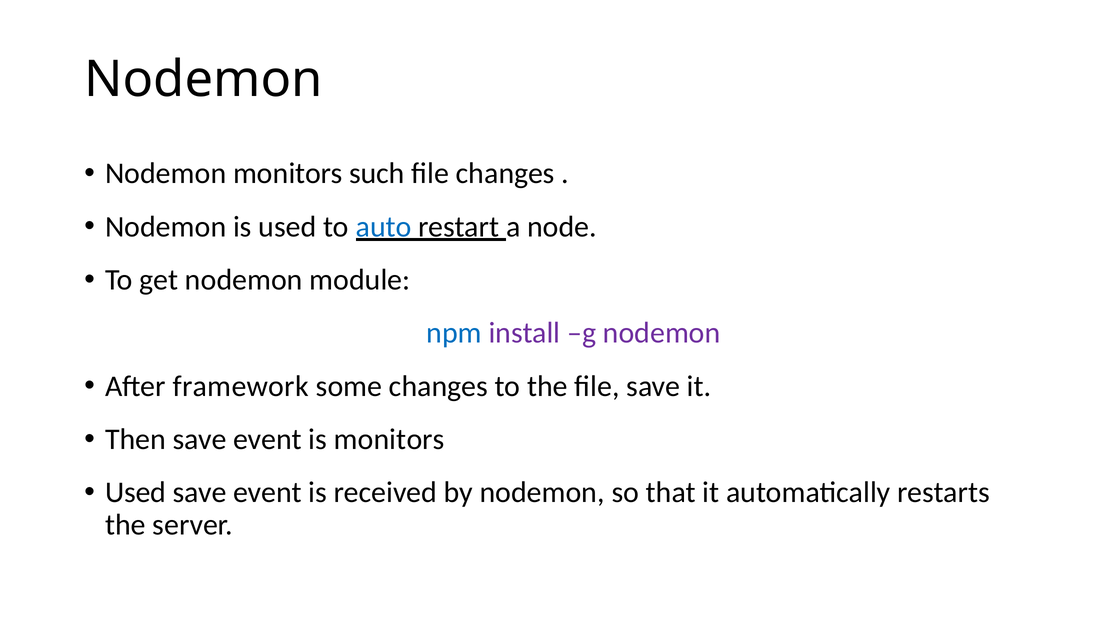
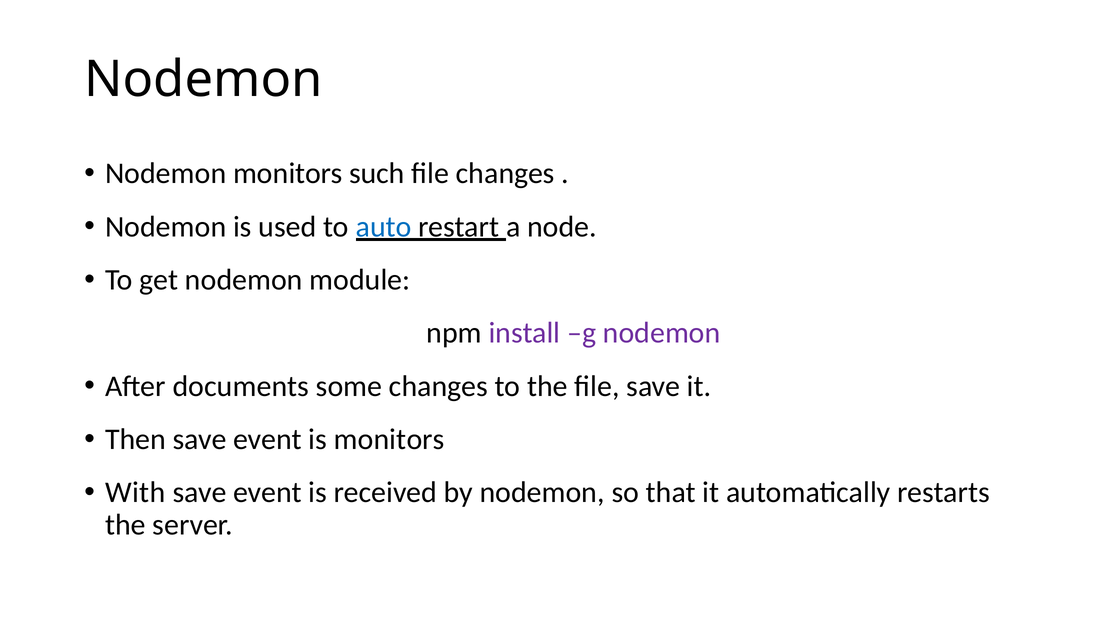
npm colour: blue -> black
framework: framework -> documents
Used at (136, 493): Used -> With
